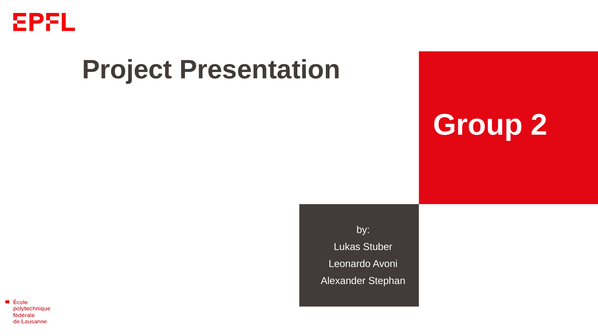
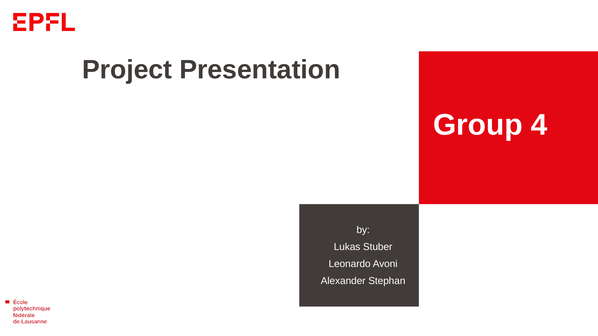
2: 2 -> 4
